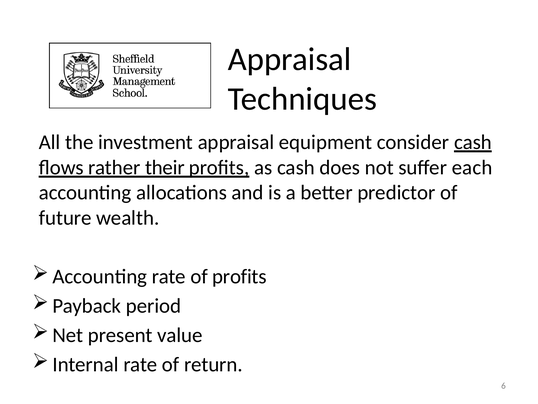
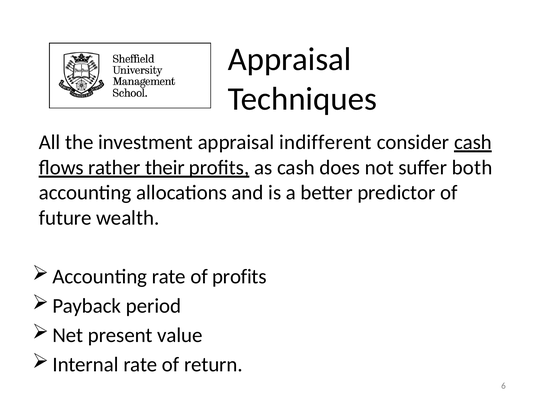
equipment: equipment -> indifferent
each: each -> both
